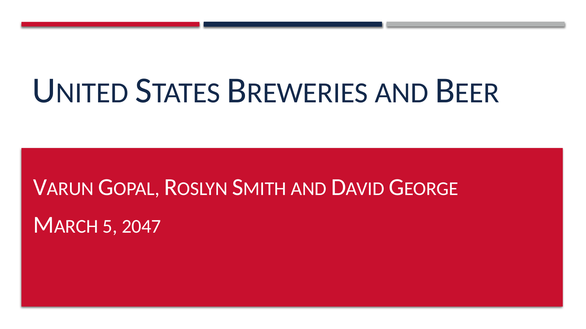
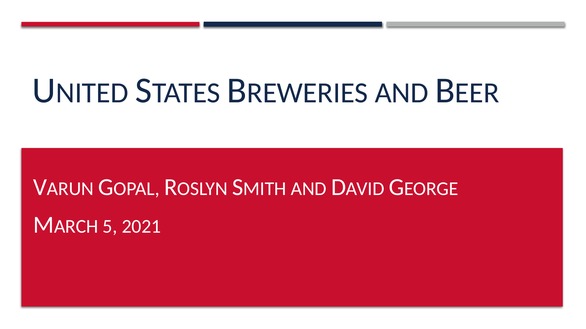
2047: 2047 -> 2021
